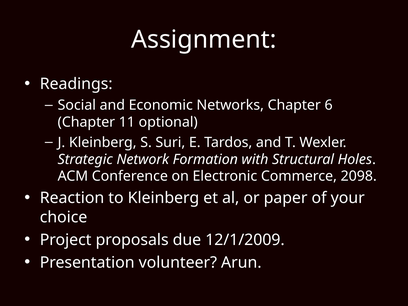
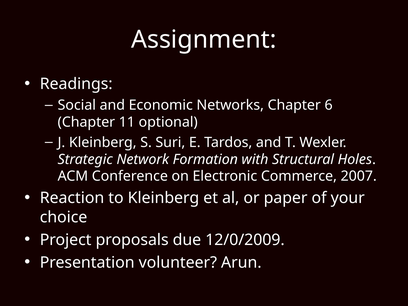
2098: 2098 -> 2007
12/1/2009: 12/1/2009 -> 12/0/2009
